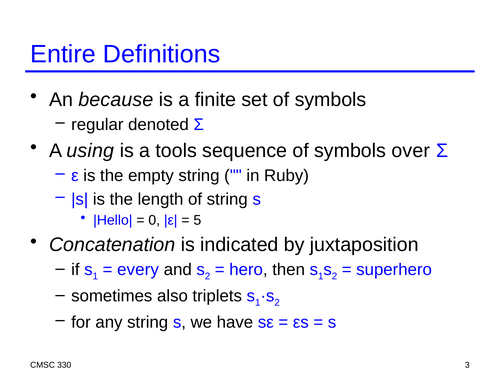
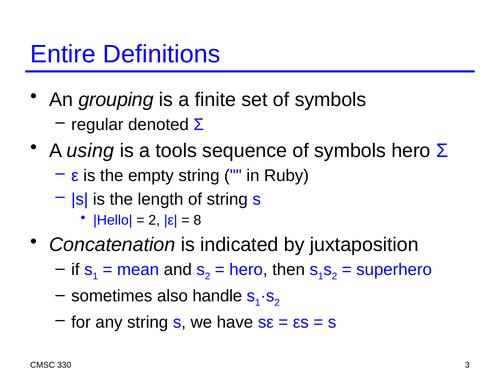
because: because -> grouping
symbols over: over -> hero
0 at (154, 220): 0 -> 2
5: 5 -> 8
every: every -> mean
triplets: triplets -> handle
